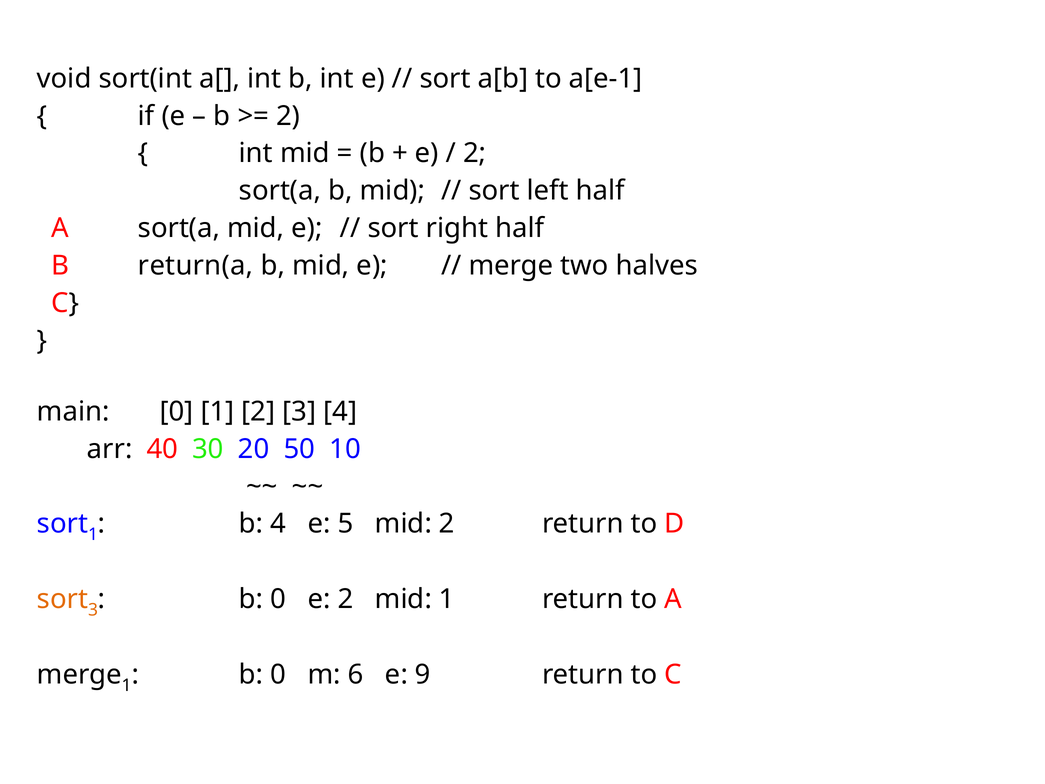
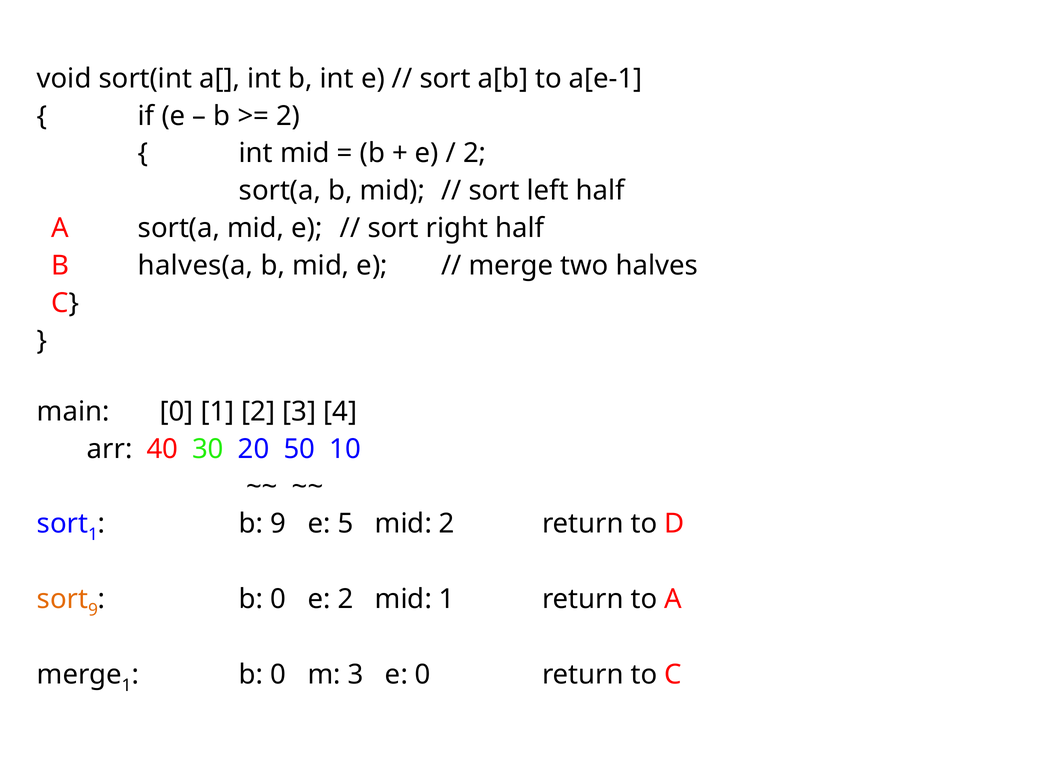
return(a: return(a -> halves(a
b 4: 4 -> 9
sort 3: 3 -> 9
m 6: 6 -> 3
e 9: 9 -> 0
